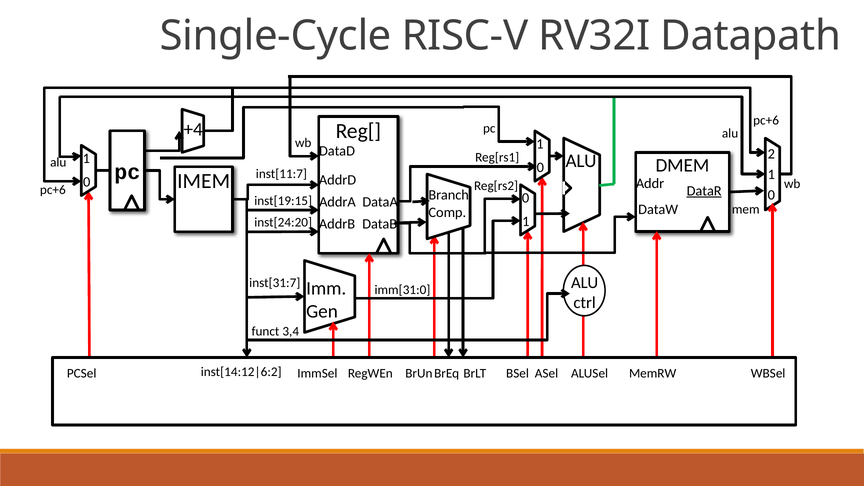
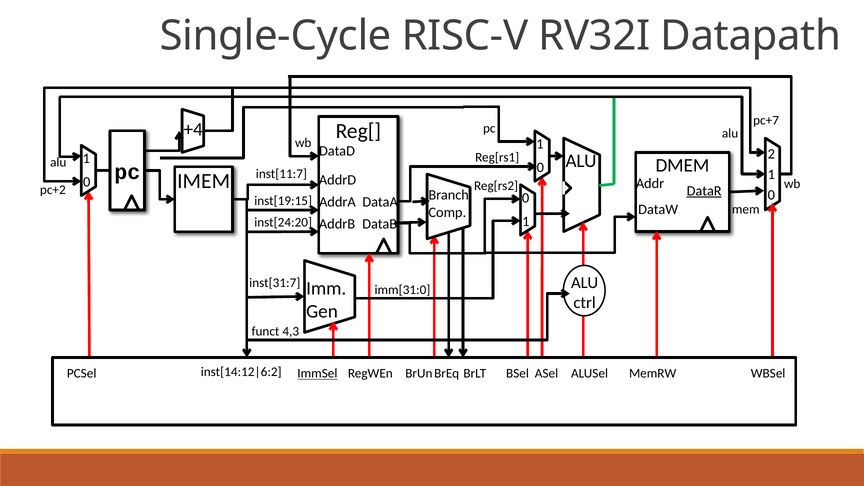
pc+6 at (766, 120): pc+6 -> pc+7
pc+6 at (53, 190): pc+6 -> pc+2
3,4: 3,4 -> 4,3
ImmSel underline: none -> present
